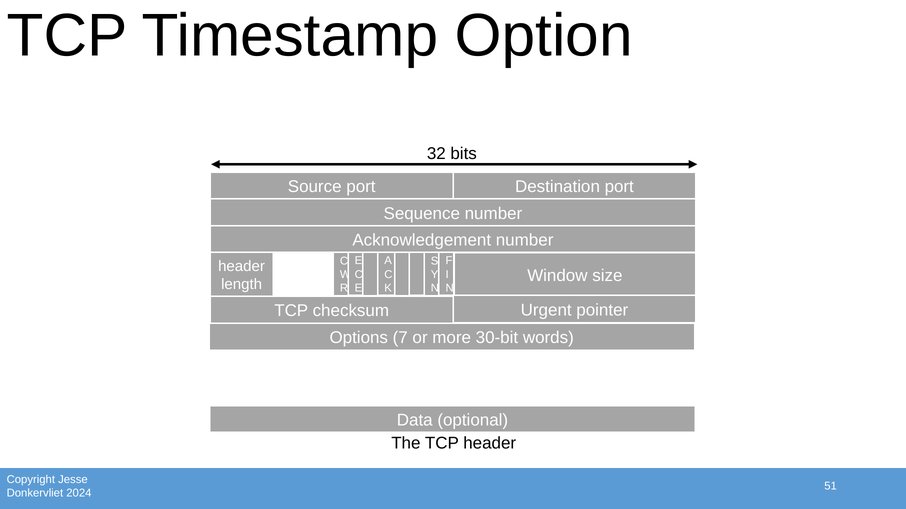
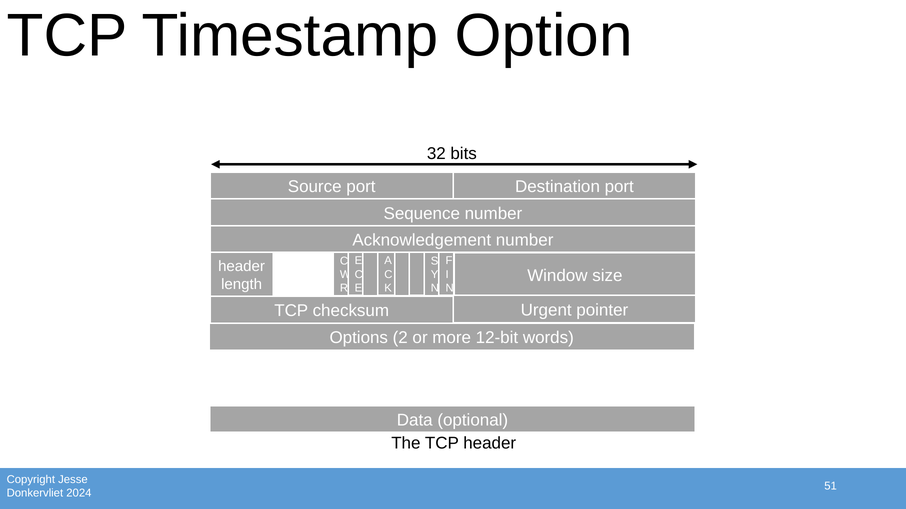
7: 7 -> 2
30-bit: 30-bit -> 12-bit
